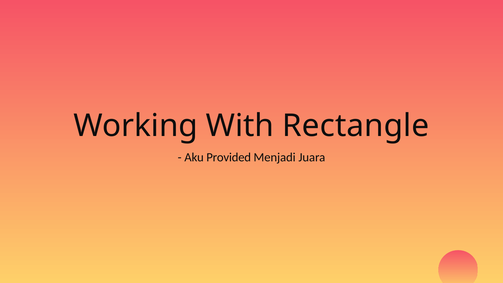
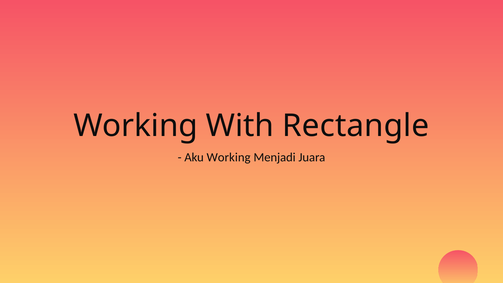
Aku Provided: Provided -> Working
